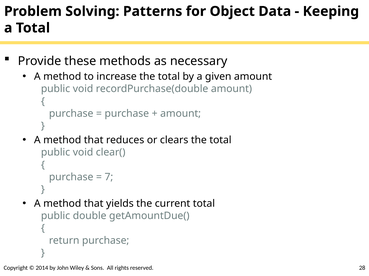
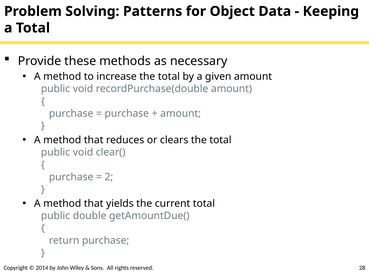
7: 7 -> 2
